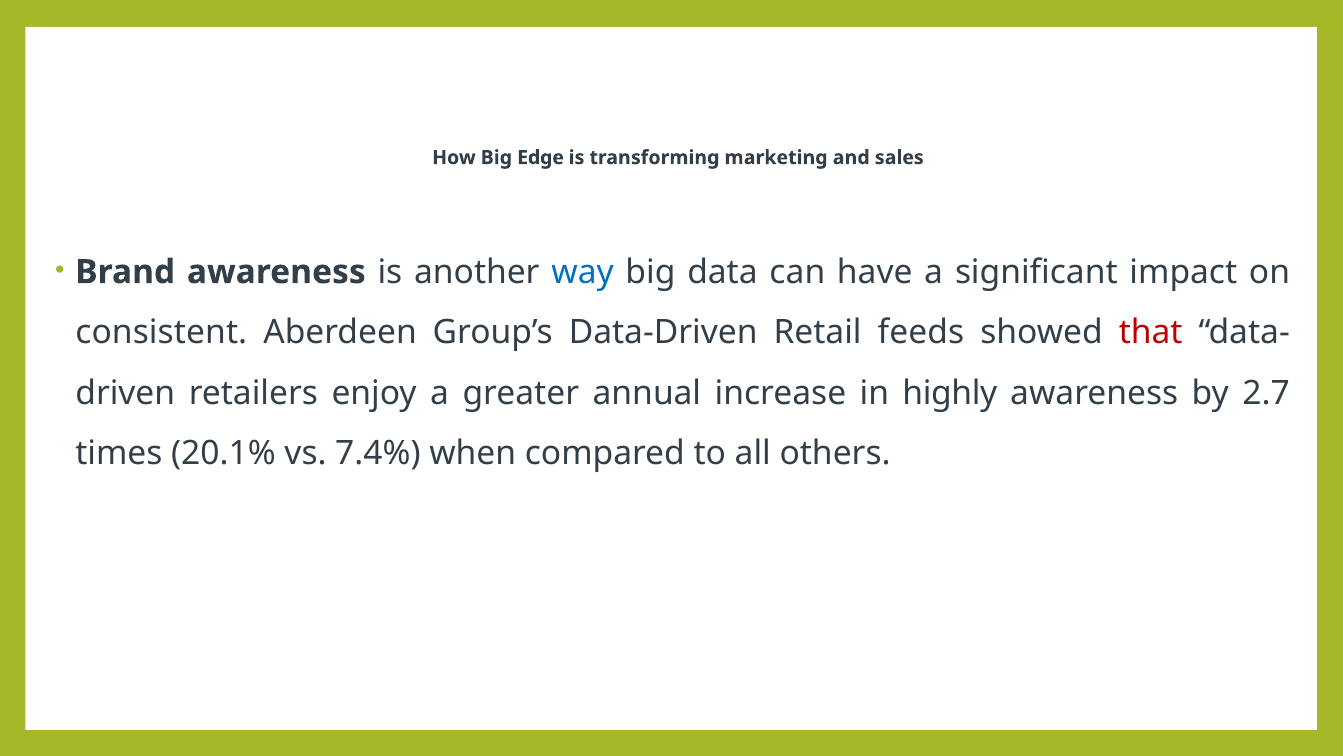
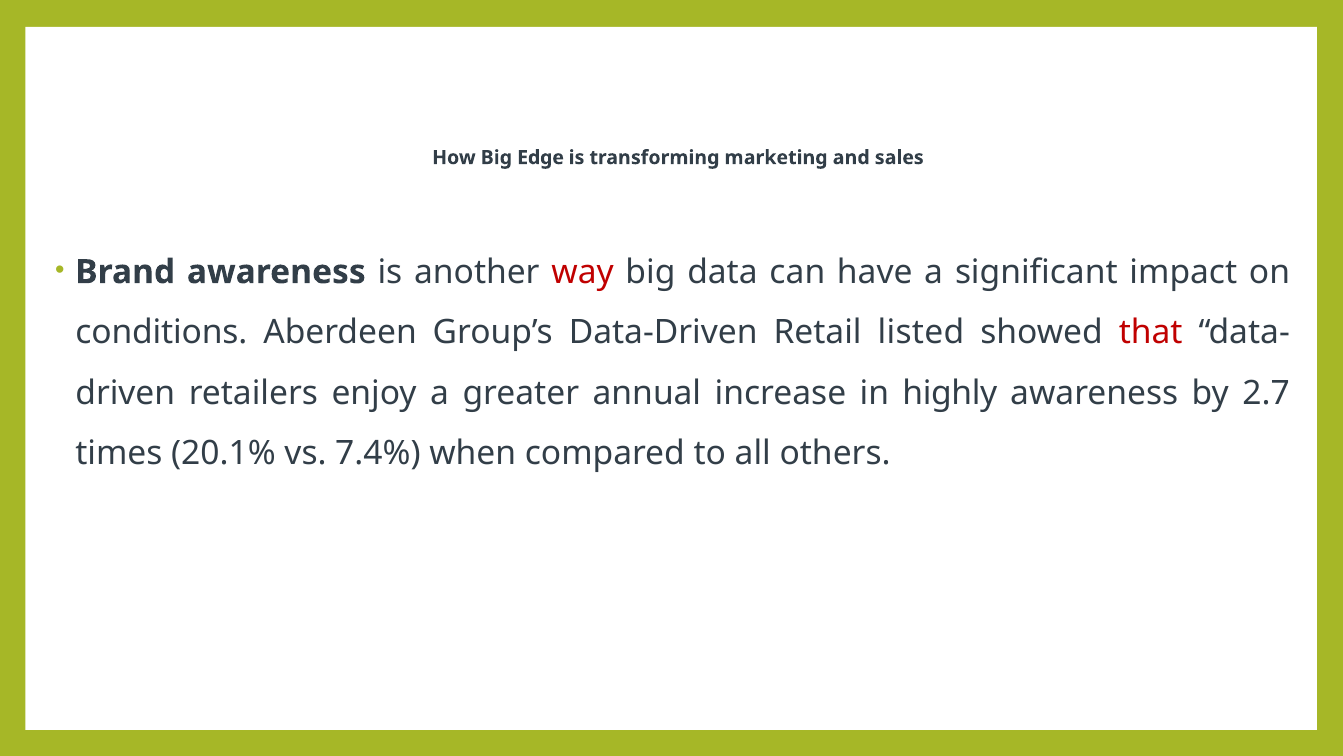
way colour: blue -> red
consistent: consistent -> conditions
feeds: feeds -> listed
